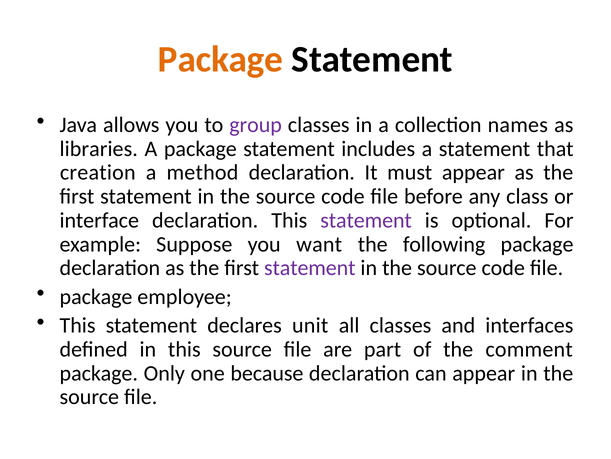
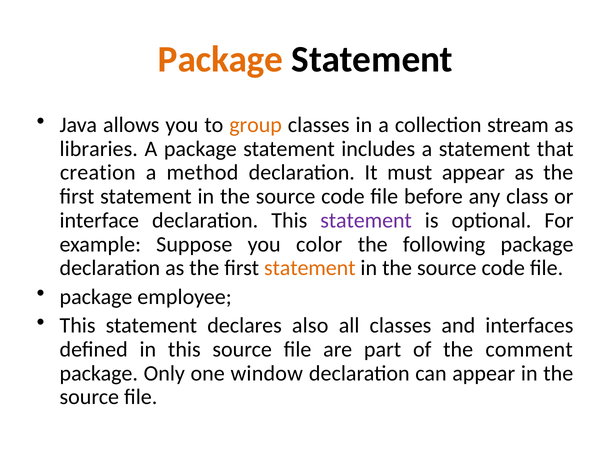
group colour: purple -> orange
names: names -> stream
want: want -> color
statement at (310, 268) colour: purple -> orange
unit: unit -> also
because: because -> window
